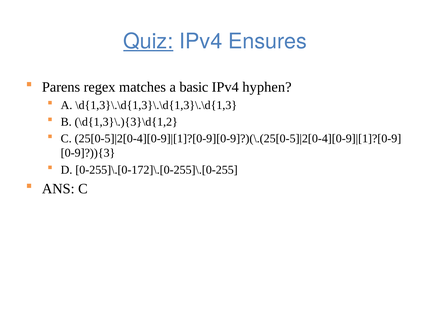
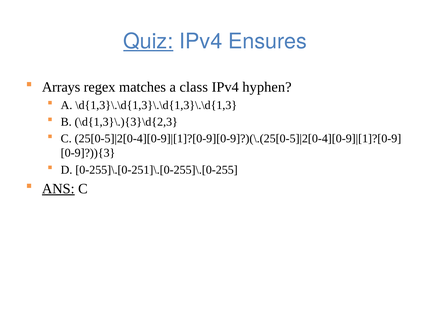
Parens: Parens -> Arrays
basic: basic -> class
\d{1,3}\.){3}\d{1,2: \d{1,3}\.){3}\d{1,2 -> \d{1,3}\.){3}\d{2,3
0-255]\.[0-172]\.[0-255]\.[0-255: 0-255]\.[0-172]\.[0-255]\.[0-255 -> 0-255]\.[0-251]\.[0-255]\.[0-255
ANS underline: none -> present
